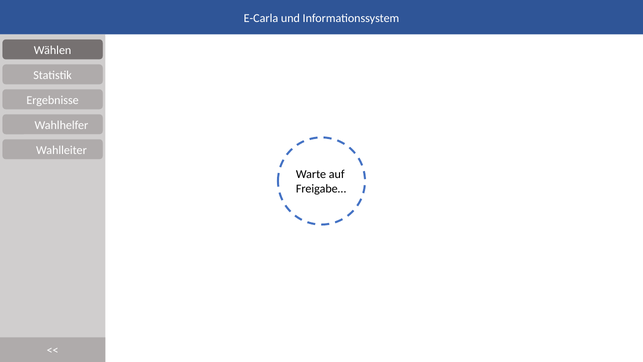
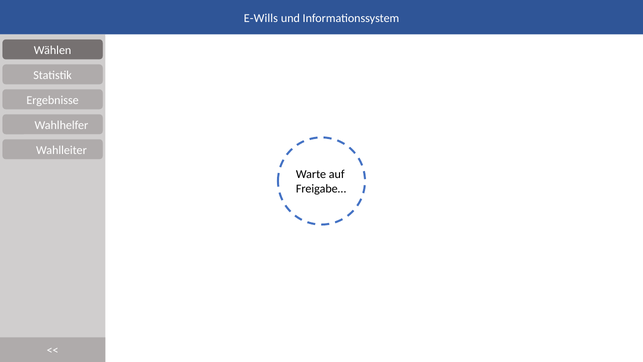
E-Carla: E-Carla -> E-Wills
